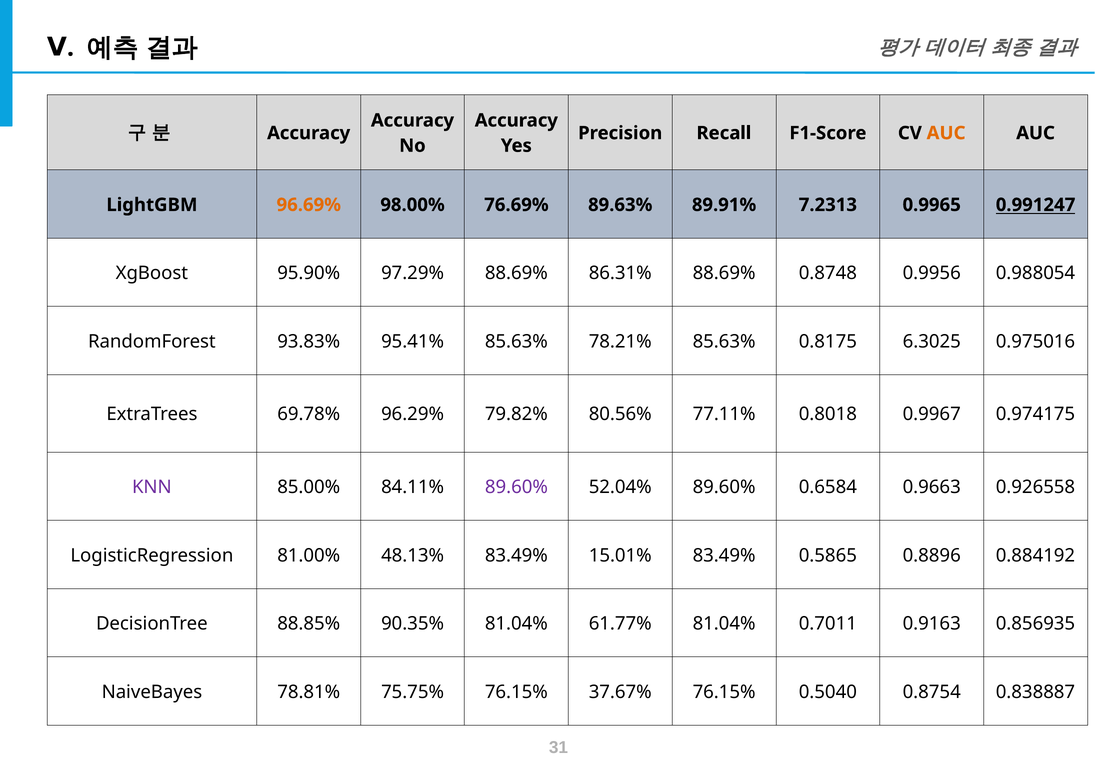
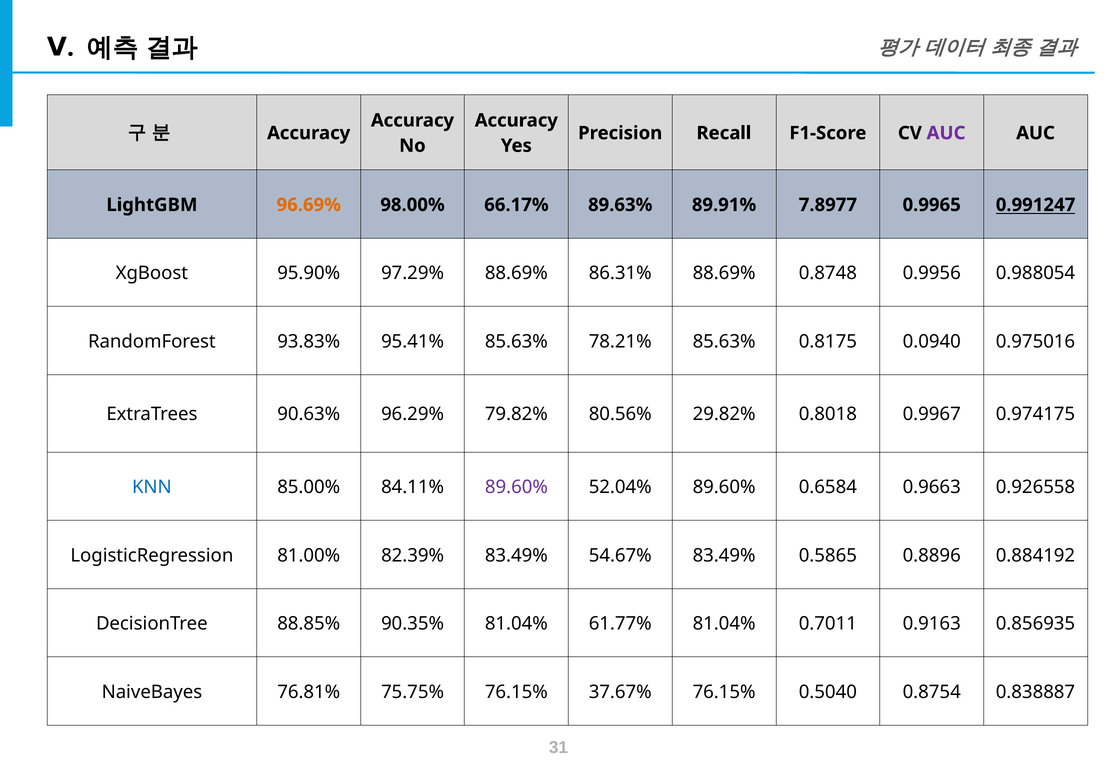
AUC at (946, 133) colour: orange -> purple
76.69%: 76.69% -> 66.17%
7.2313: 7.2313 -> 7.8977
6.3025: 6.3025 -> 0.0940
69.78%: 69.78% -> 90.63%
77.11%: 77.11% -> 29.82%
KNN colour: purple -> blue
48.13%: 48.13% -> 82.39%
15.01%: 15.01% -> 54.67%
78.81%: 78.81% -> 76.81%
